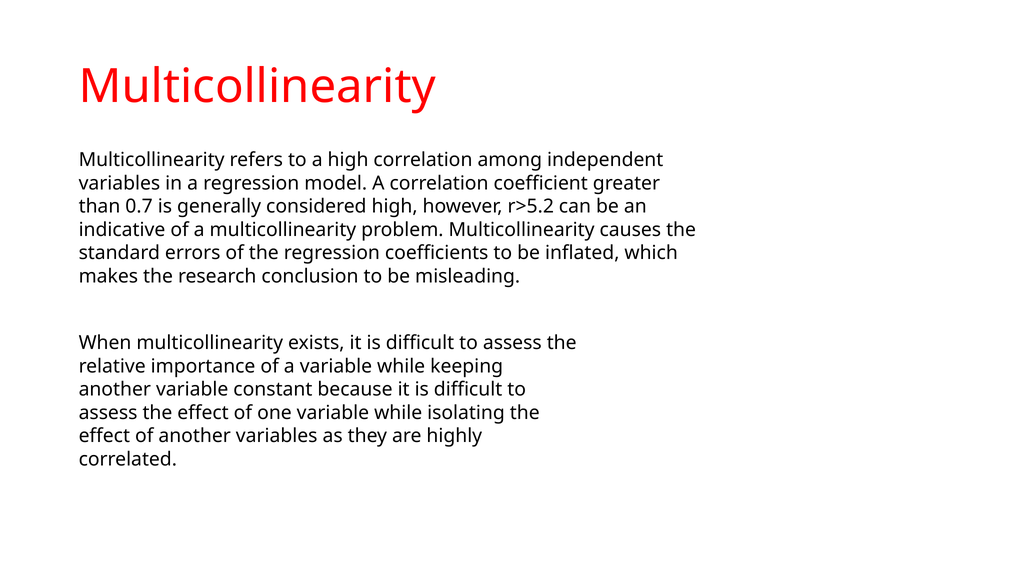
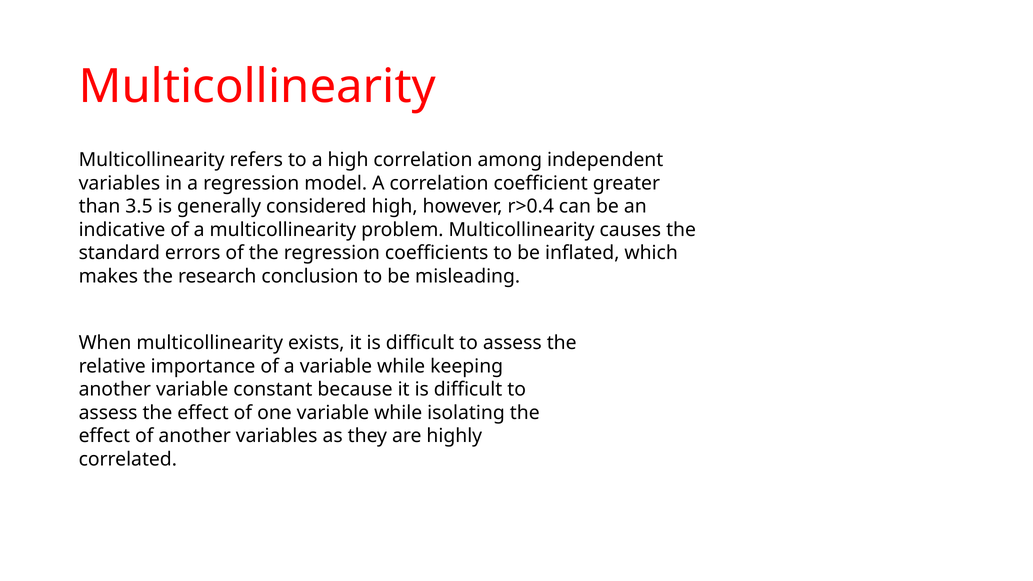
0.7: 0.7 -> 3.5
r>5.2: r>5.2 -> r>0.4
